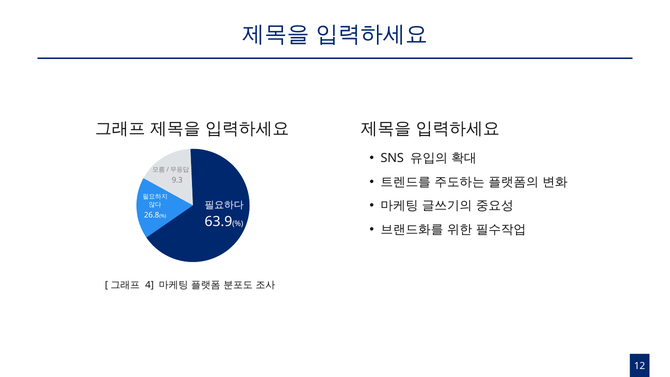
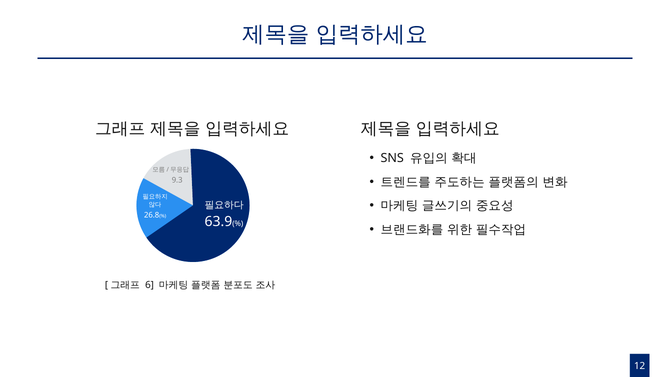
4: 4 -> 6
